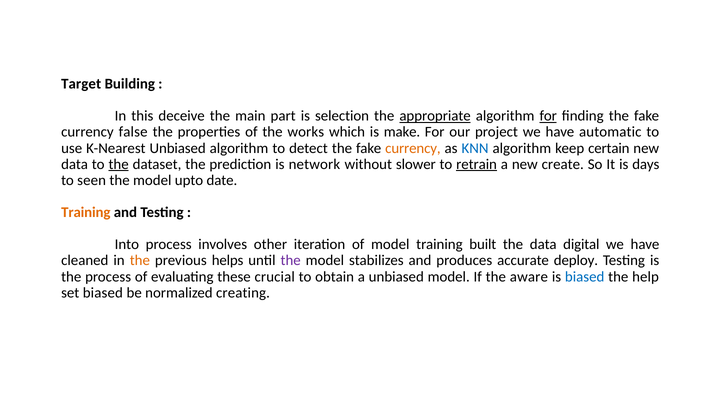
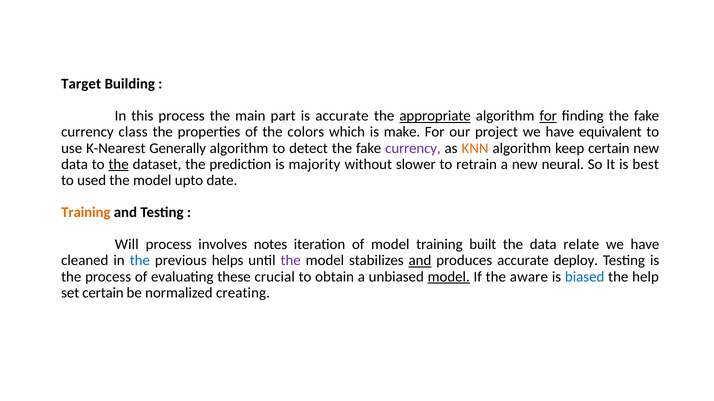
this deceive: deceive -> process
is selection: selection -> accurate
false: false -> class
works: works -> colors
automatic: automatic -> equivalent
K-Nearest Unbiased: Unbiased -> Generally
currency at (413, 148) colour: orange -> purple
KNN colour: blue -> orange
network: network -> majority
retrain underline: present -> none
create: create -> neural
days: days -> best
seen: seen -> used
Into: Into -> Will
other: other -> notes
digital: digital -> relate
the at (140, 261) colour: orange -> blue
and at (420, 261) underline: none -> present
model at (449, 277) underline: none -> present
set biased: biased -> certain
